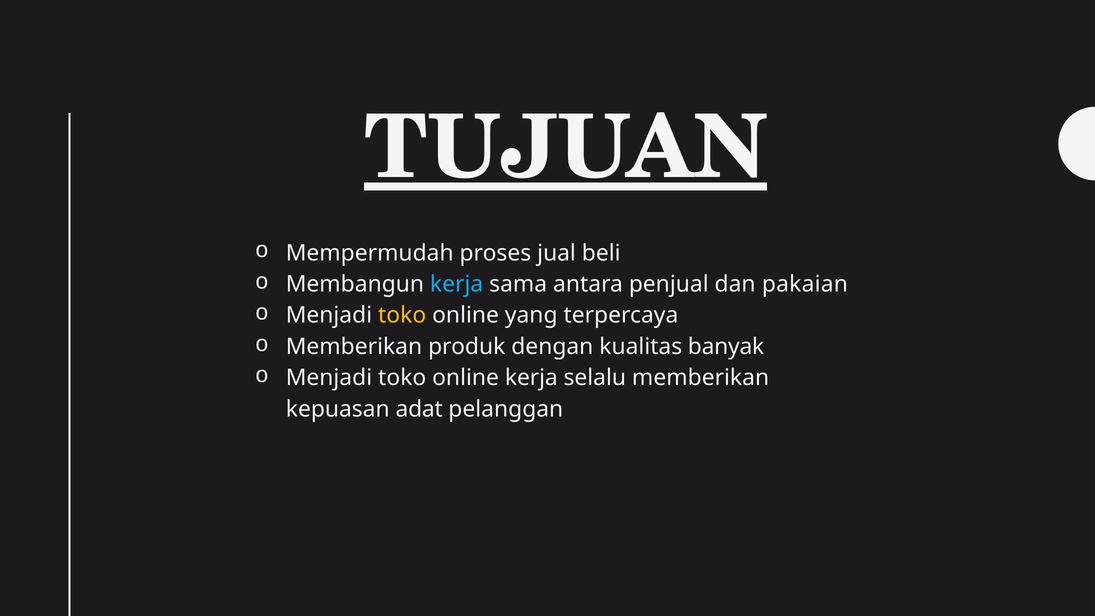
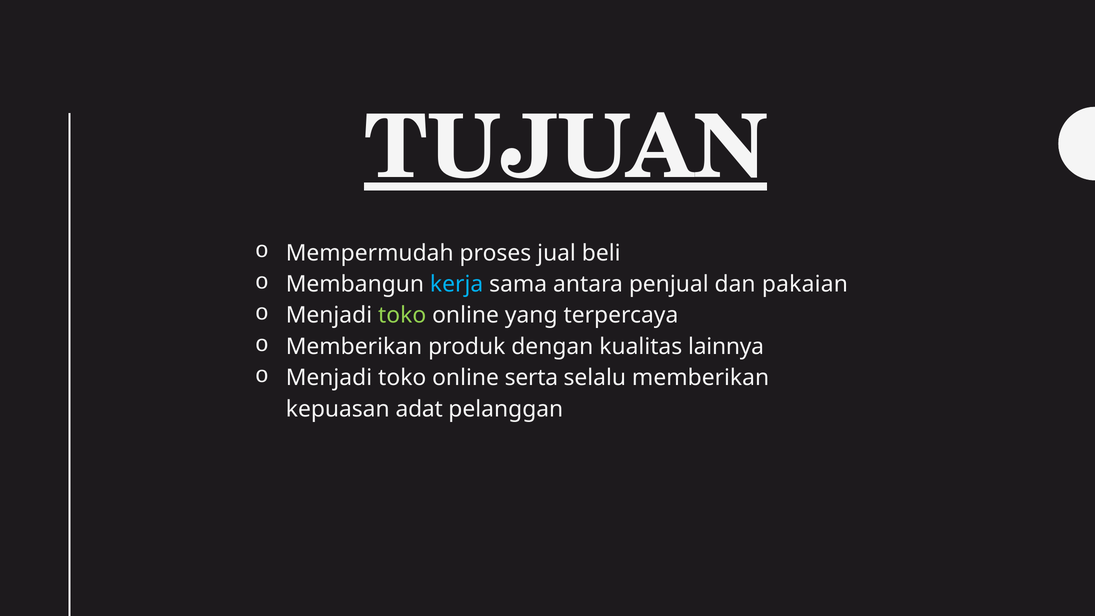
toko at (402, 315) colour: yellow -> light green
banyak: banyak -> lainnya
online kerja: kerja -> serta
